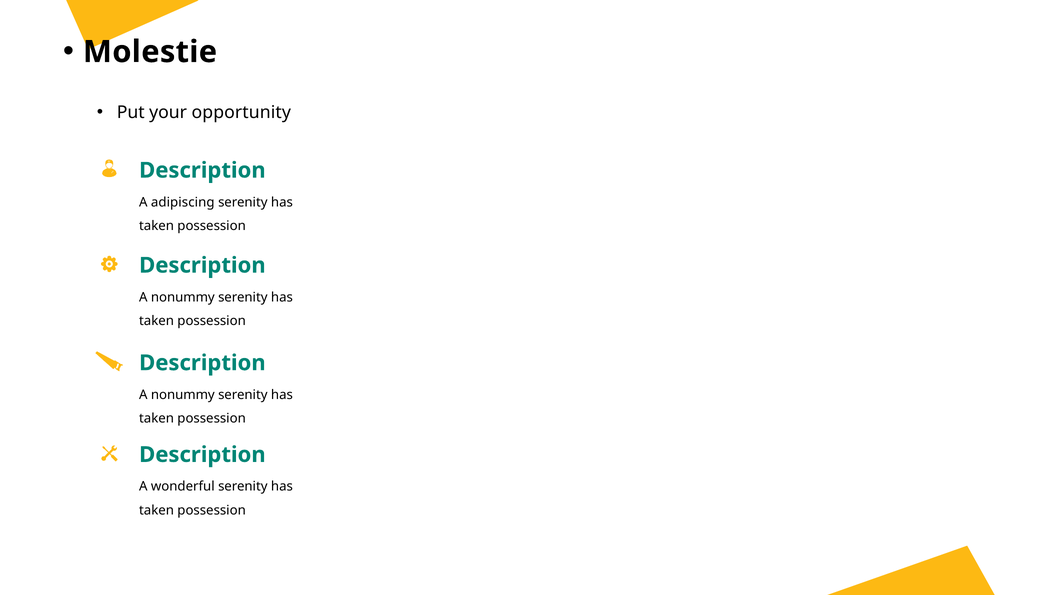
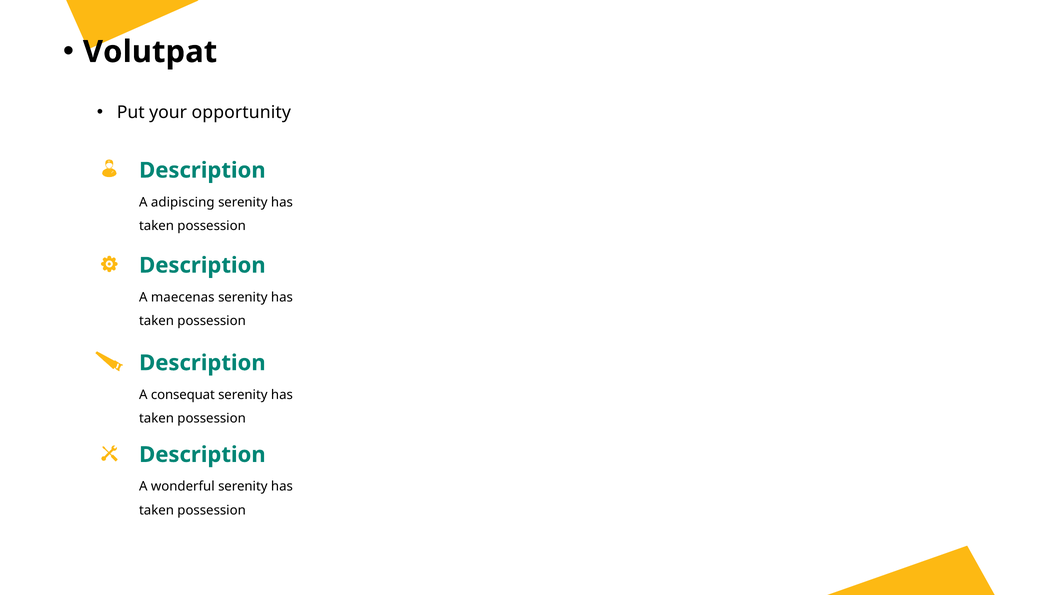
Molestie: Molestie -> Volutpat
nonummy at (183, 298): nonummy -> maecenas
nonummy at (183, 395): nonummy -> consequat
